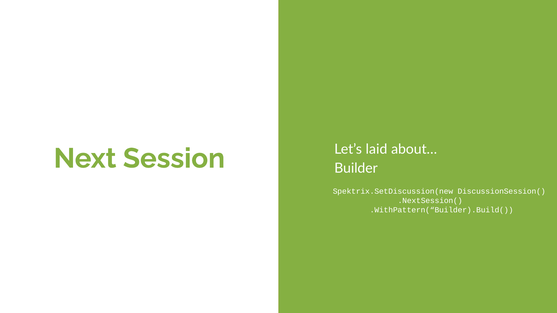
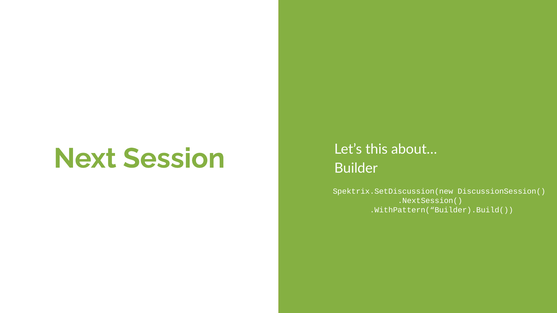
laid: laid -> this
